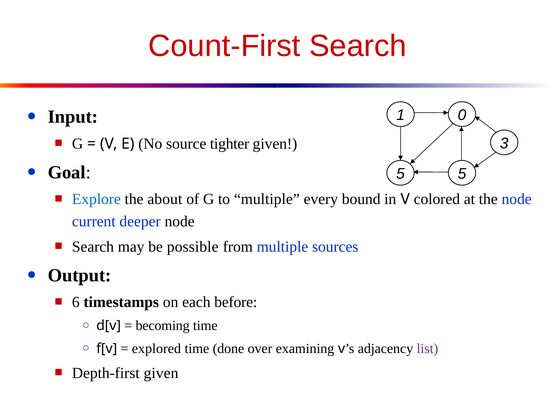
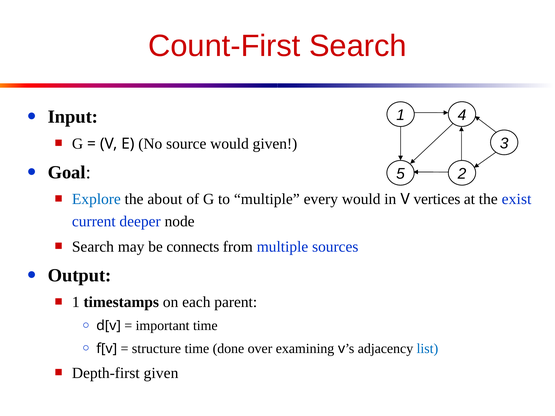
0: 0 -> 4
source tighter: tighter -> would
5 5: 5 -> 2
every bound: bound -> would
colored: colored -> vertices
the node: node -> exist
possible: possible -> connects
6 at (76, 302): 6 -> 1
before: before -> parent
becoming: becoming -> important
explored: explored -> structure
list colour: purple -> blue
